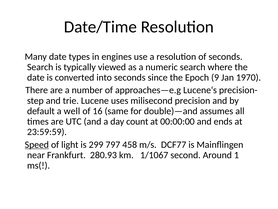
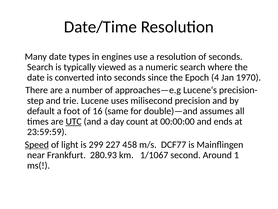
9: 9 -> 4
well: well -> foot
UTC underline: none -> present
797: 797 -> 227
